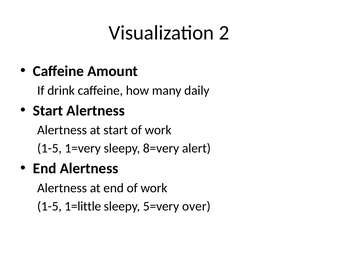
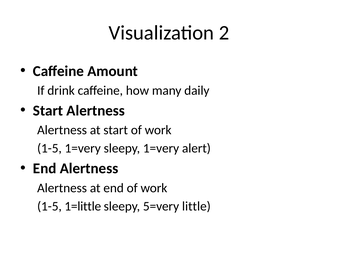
sleepy 8=very: 8=very -> 1=very
over: over -> little
